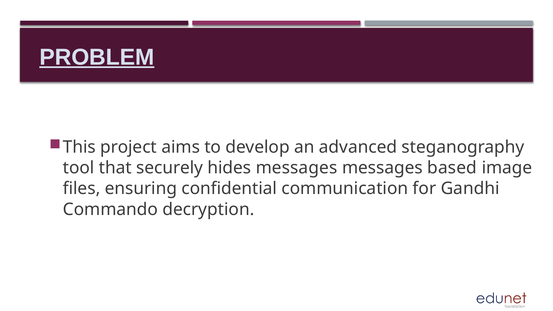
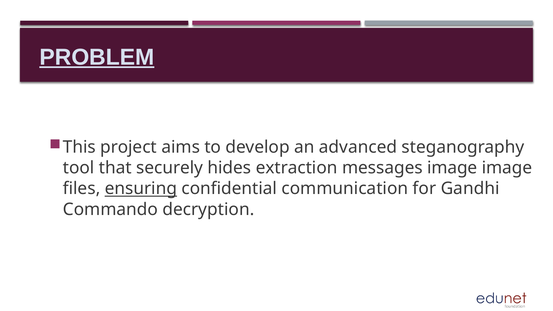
hides messages: messages -> extraction
messages based: based -> image
ensuring underline: none -> present
